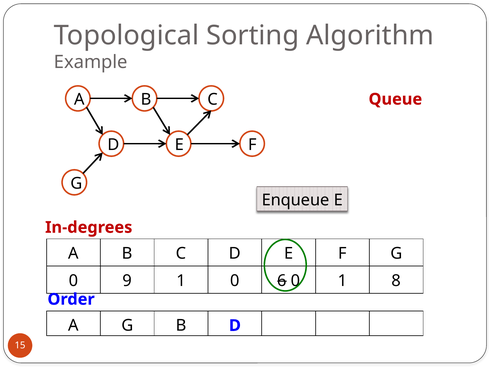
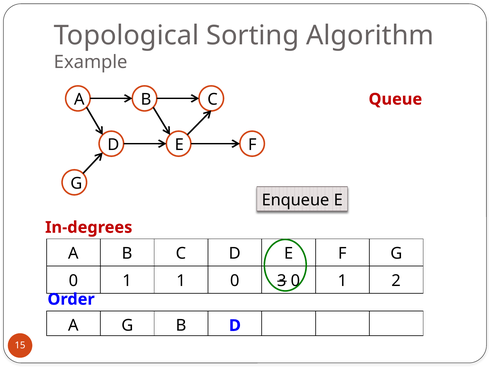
9 at (127, 280): 9 -> 1
6: 6 -> 3
8: 8 -> 2
